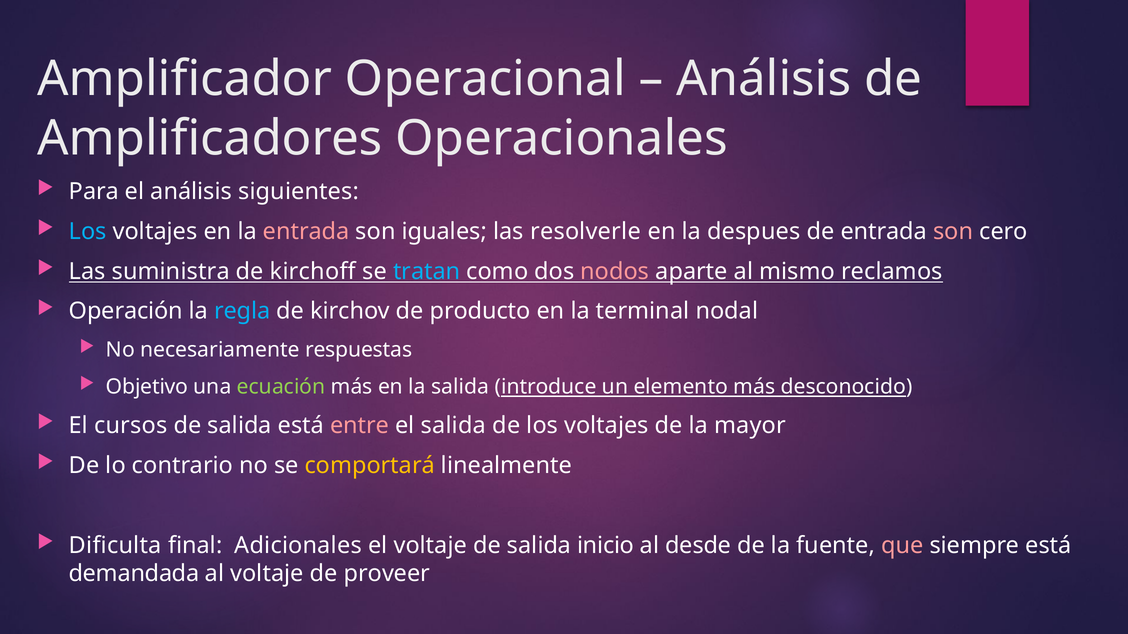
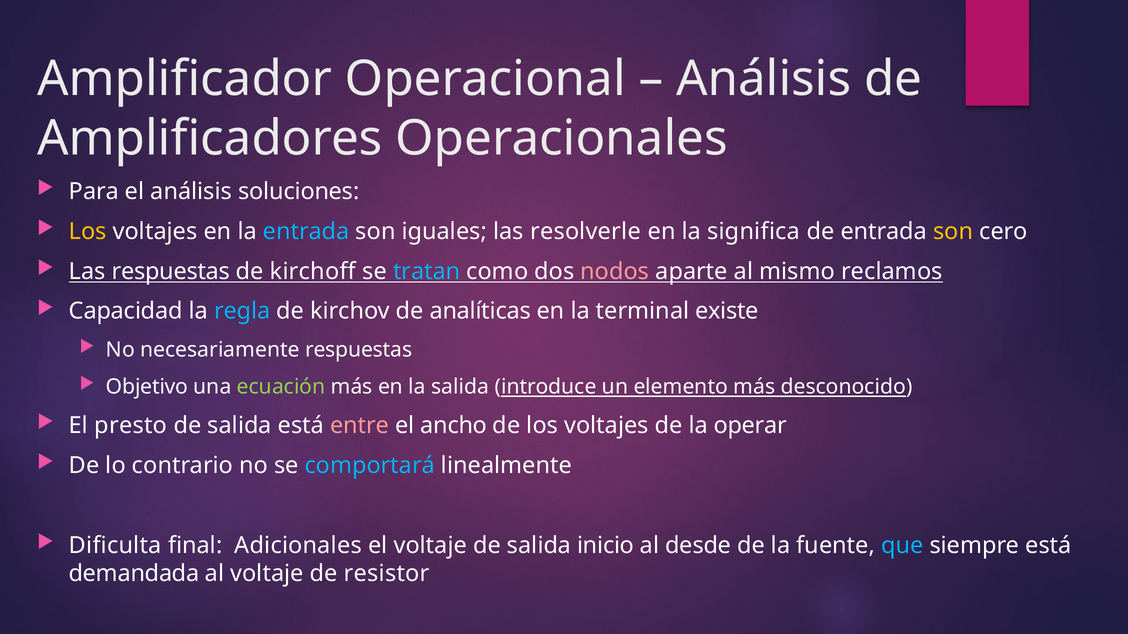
siguientes: siguientes -> soluciones
Los at (88, 231) colour: light blue -> yellow
entrada at (306, 231) colour: pink -> light blue
despues: despues -> significa
son at (953, 231) colour: pink -> yellow
Las suministra: suministra -> respuestas
Operación: Operación -> Capacidad
producto: producto -> analíticas
nodal: nodal -> existe
cursos: cursos -> presto
el salida: salida -> ancho
mayor: mayor -> operar
comportará colour: yellow -> light blue
que colour: pink -> light blue
proveer: proveer -> resistor
